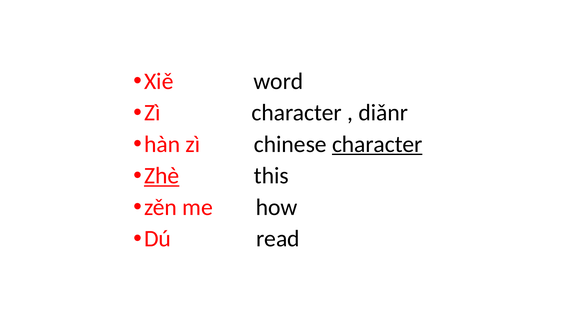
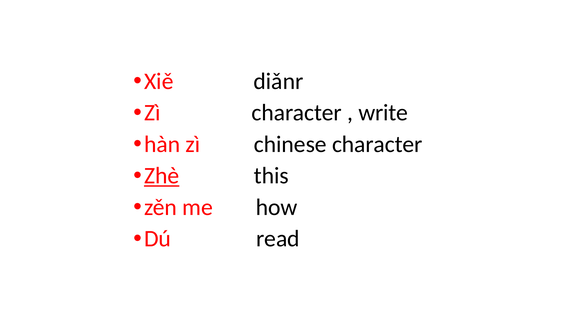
word: word -> diǎnr
diǎnr: diǎnr -> write
character at (377, 144) underline: present -> none
